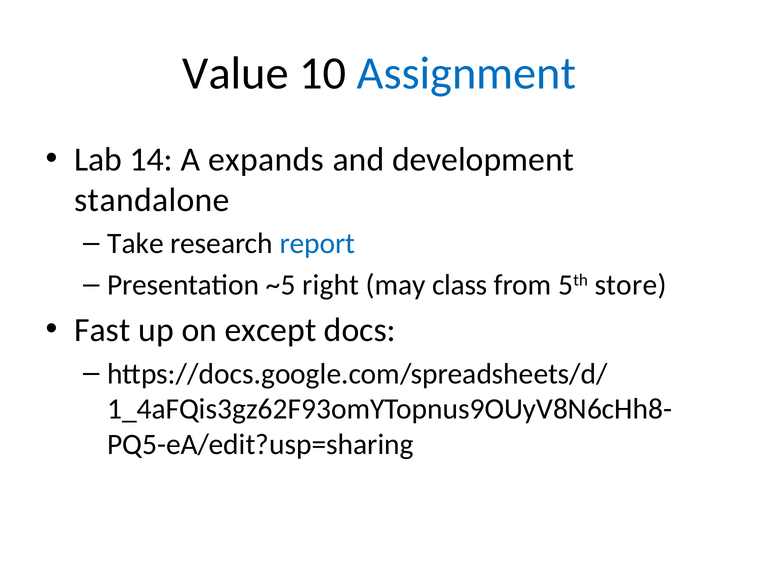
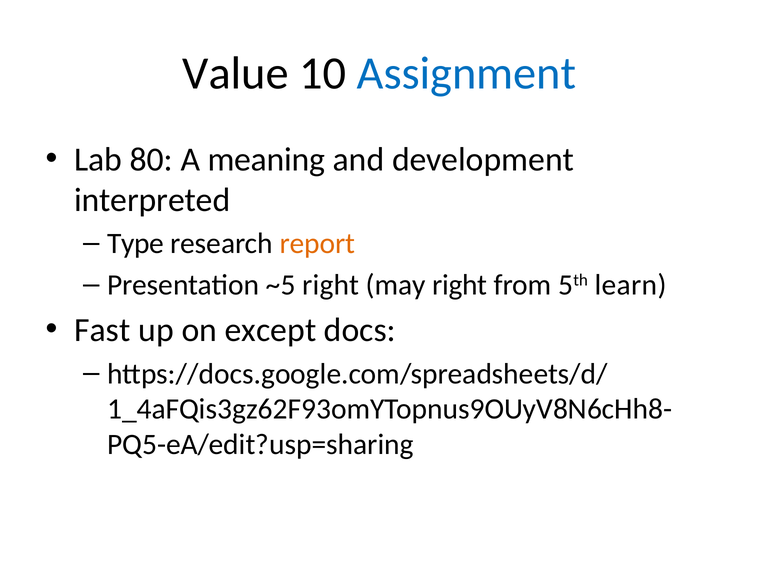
14: 14 -> 80
expands: expands -> meaning
standalone: standalone -> interpreted
Take: Take -> Type
report colour: blue -> orange
may class: class -> right
store: store -> learn
